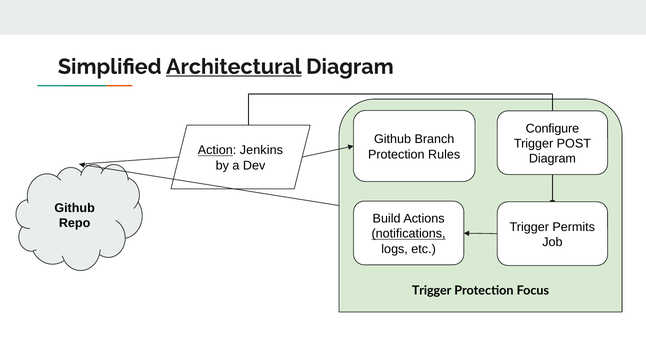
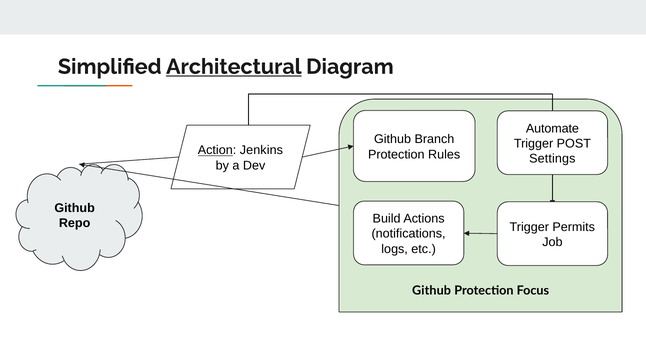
Configure: Configure -> Automate
Diagram at (552, 159): Diagram -> Settings
notifications underline: present -> none
Trigger at (432, 291): Trigger -> Github
